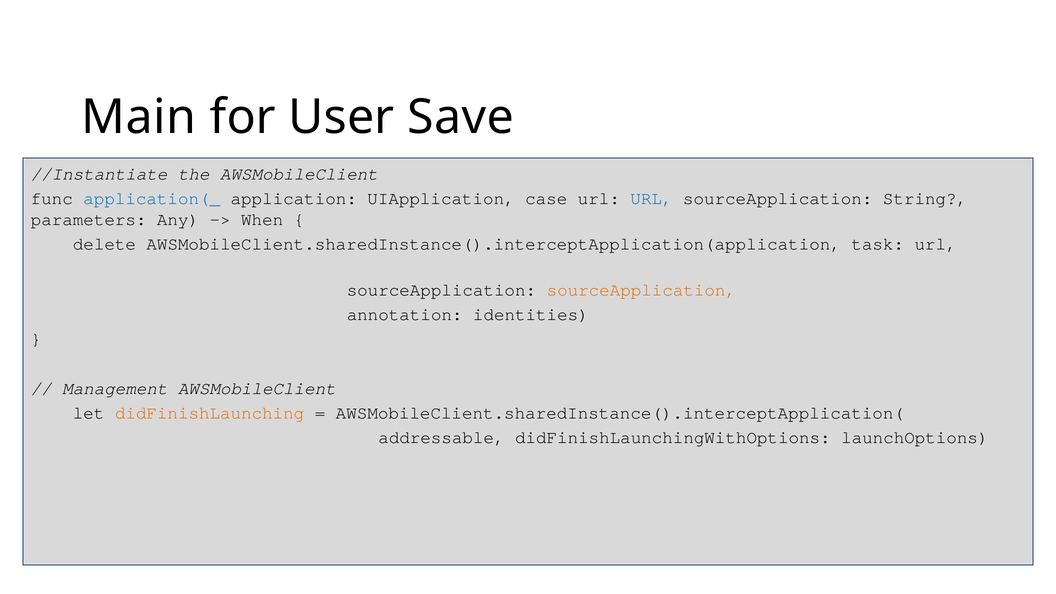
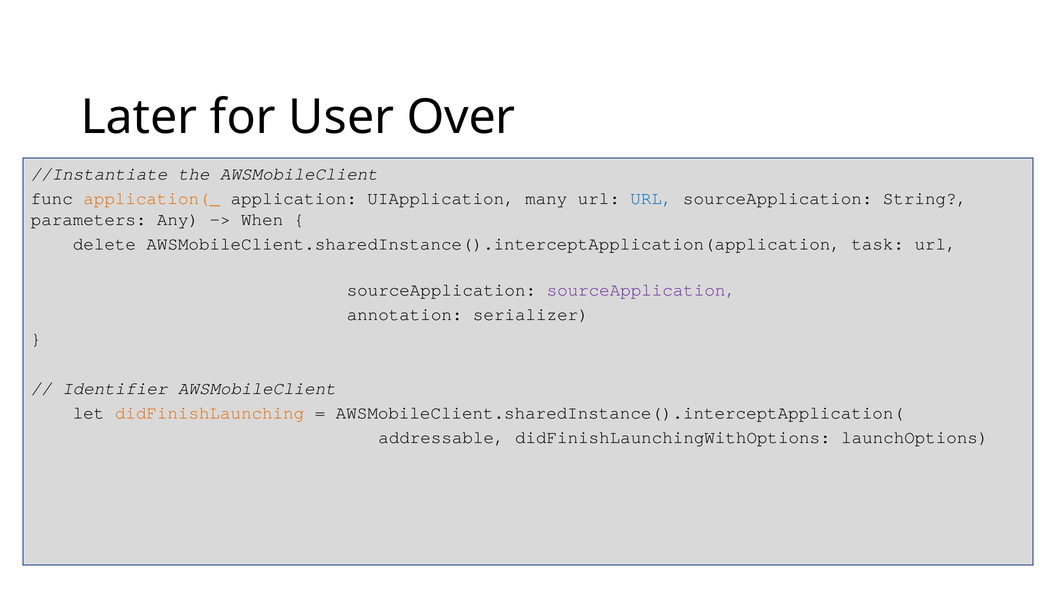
Main: Main -> Later
Save: Save -> Over
application(_ colour: blue -> orange
case: case -> many
sourceApplication at (641, 290) colour: orange -> purple
identities: identities -> serializer
Management: Management -> Identifier
